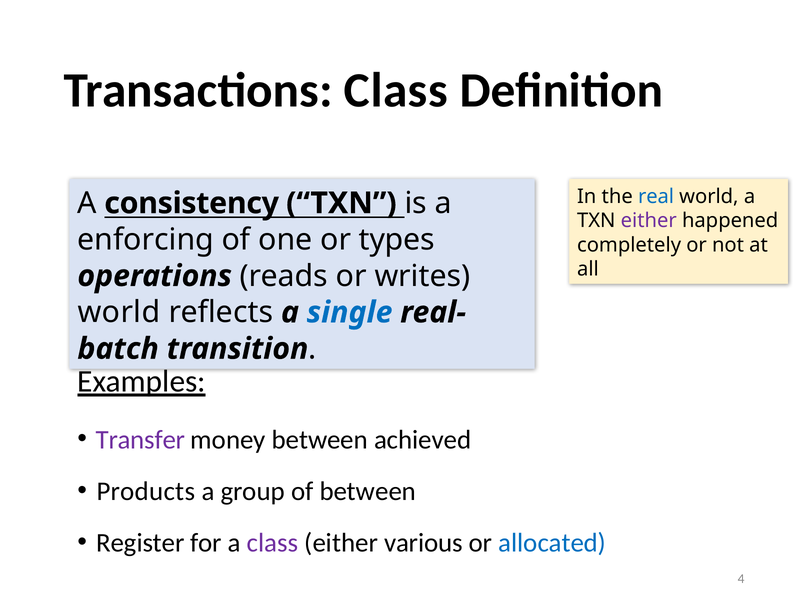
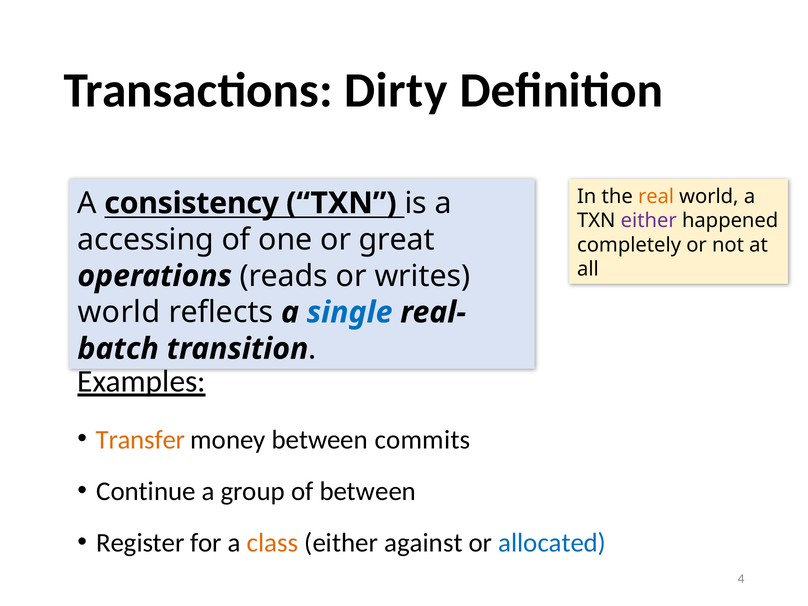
Transactions Class: Class -> Dirty
real colour: blue -> orange
enforcing: enforcing -> accessing
types: types -> great
Transfer colour: purple -> orange
achieved: achieved -> commits
Products: Products -> Continue
class at (273, 543) colour: purple -> orange
various: various -> against
